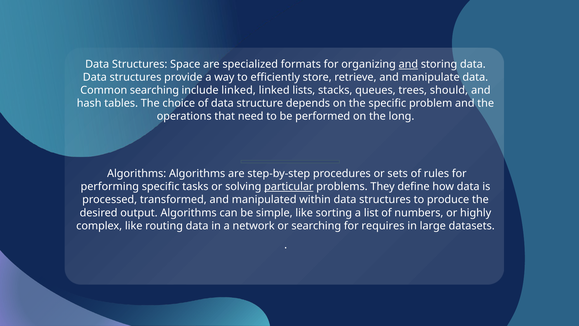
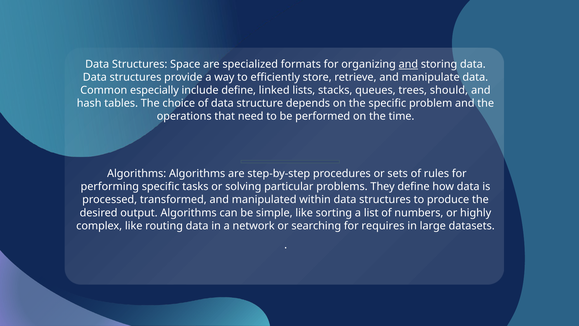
Common searching: searching -> especially
include linked: linked -> define
long: long -> time
particular underline: present -> none
